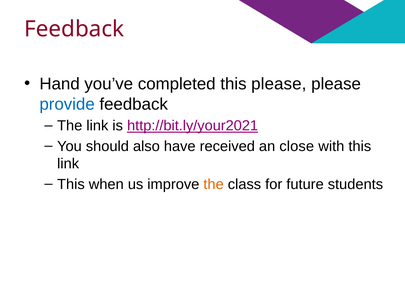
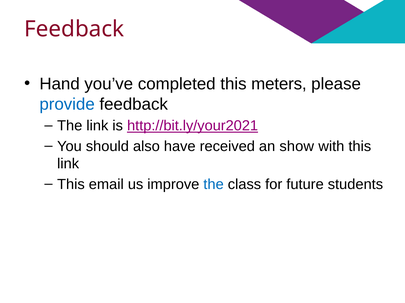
this please: please -> meters
close: close -> show
when: when -> email
the at (214, 185) colour: orange -> blue
